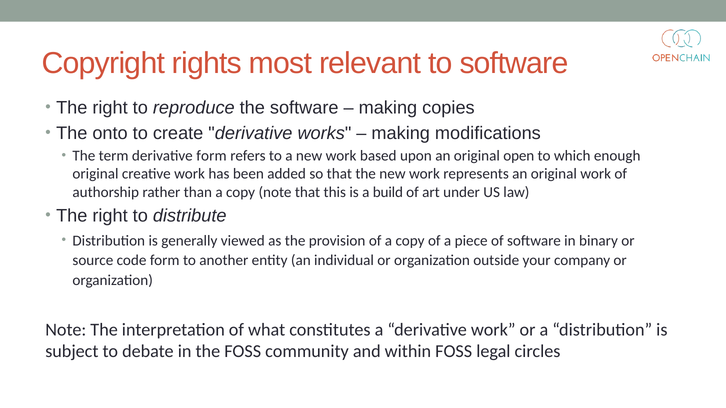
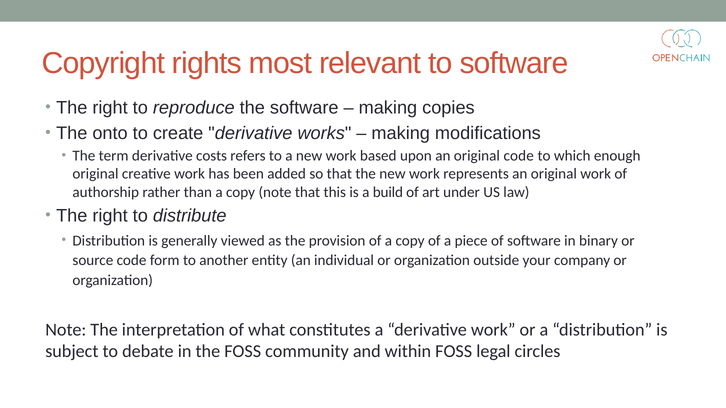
derivative form: form -> costs
original open: open -> code
